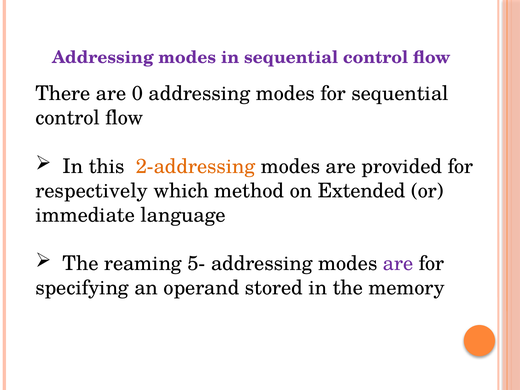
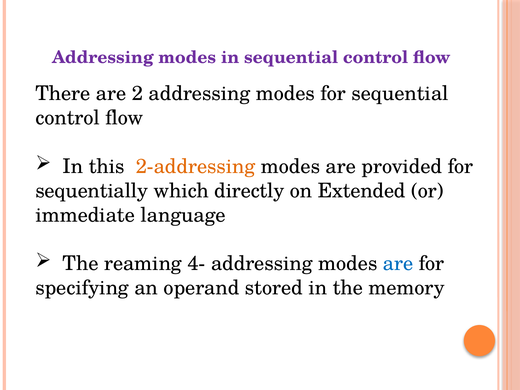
0: 0 -> 2
respectively: respectively -> sequentially
method: method -> directly
5-: 5- -> 4-
are at (398, 264) colour: purple -> blue
